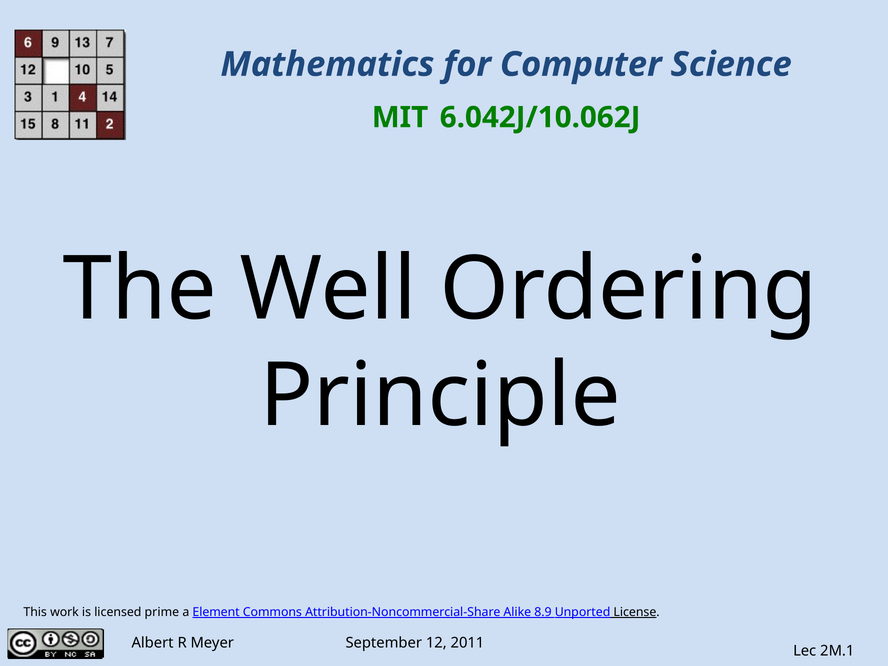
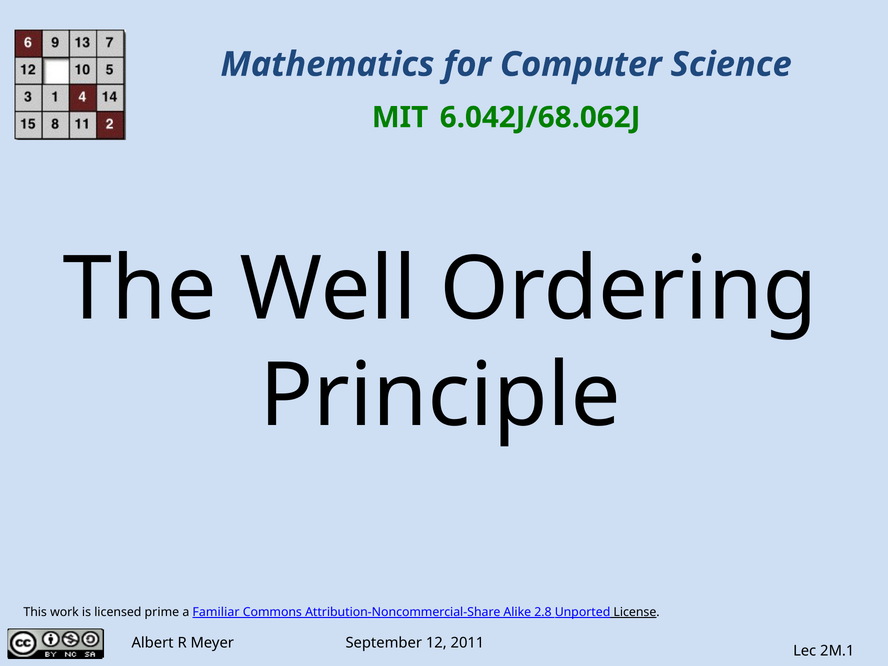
6.042J/10.062J: 6.042J/10.062J -> 6.042J/68.062J
Element: Element -> Familiar
8.9: 8.9 -> 2.8
